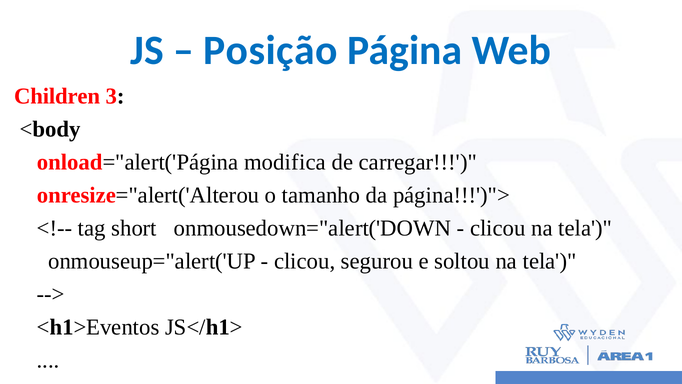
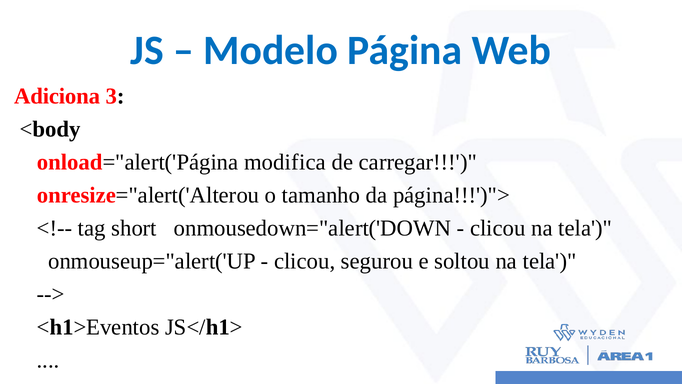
Posição: Posição -> Modelo
Children: Children -> Adiciona
